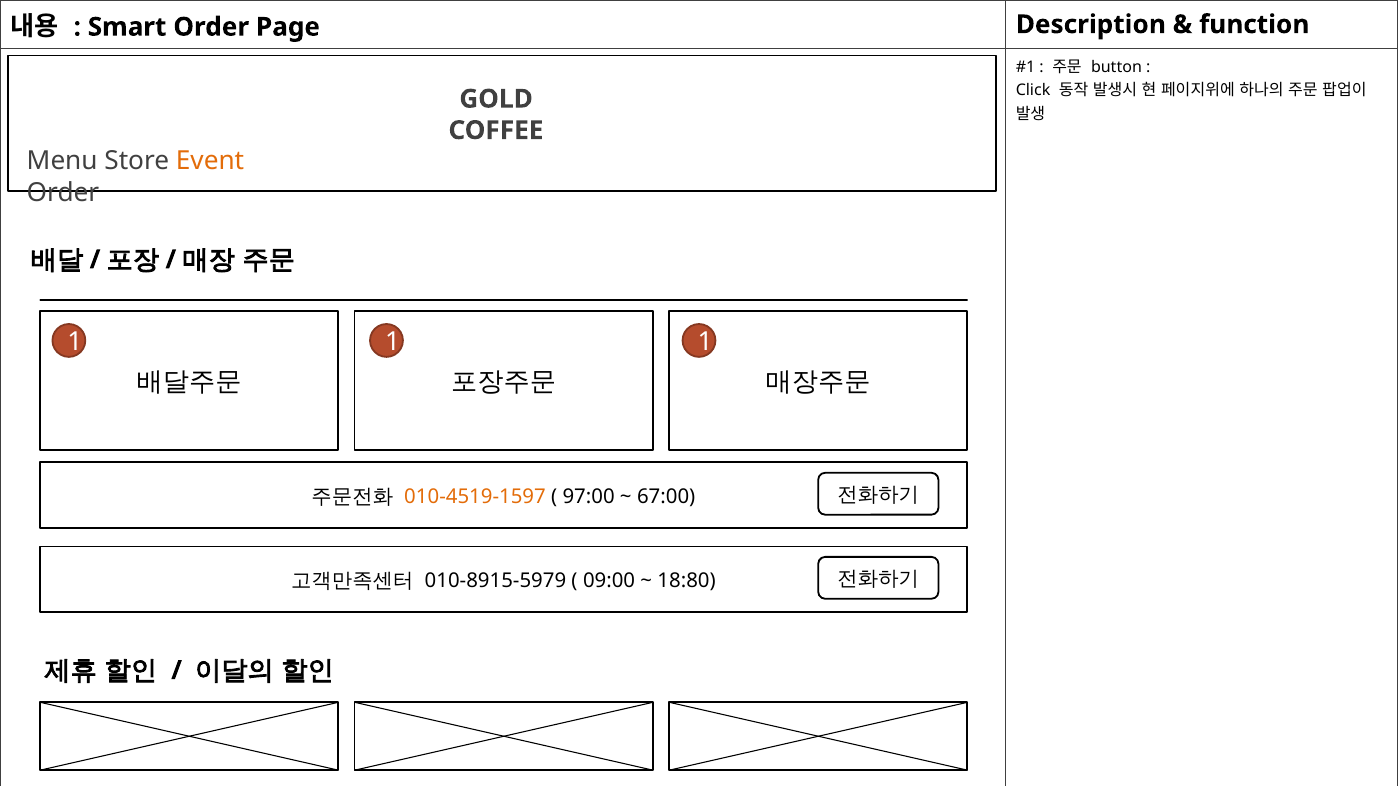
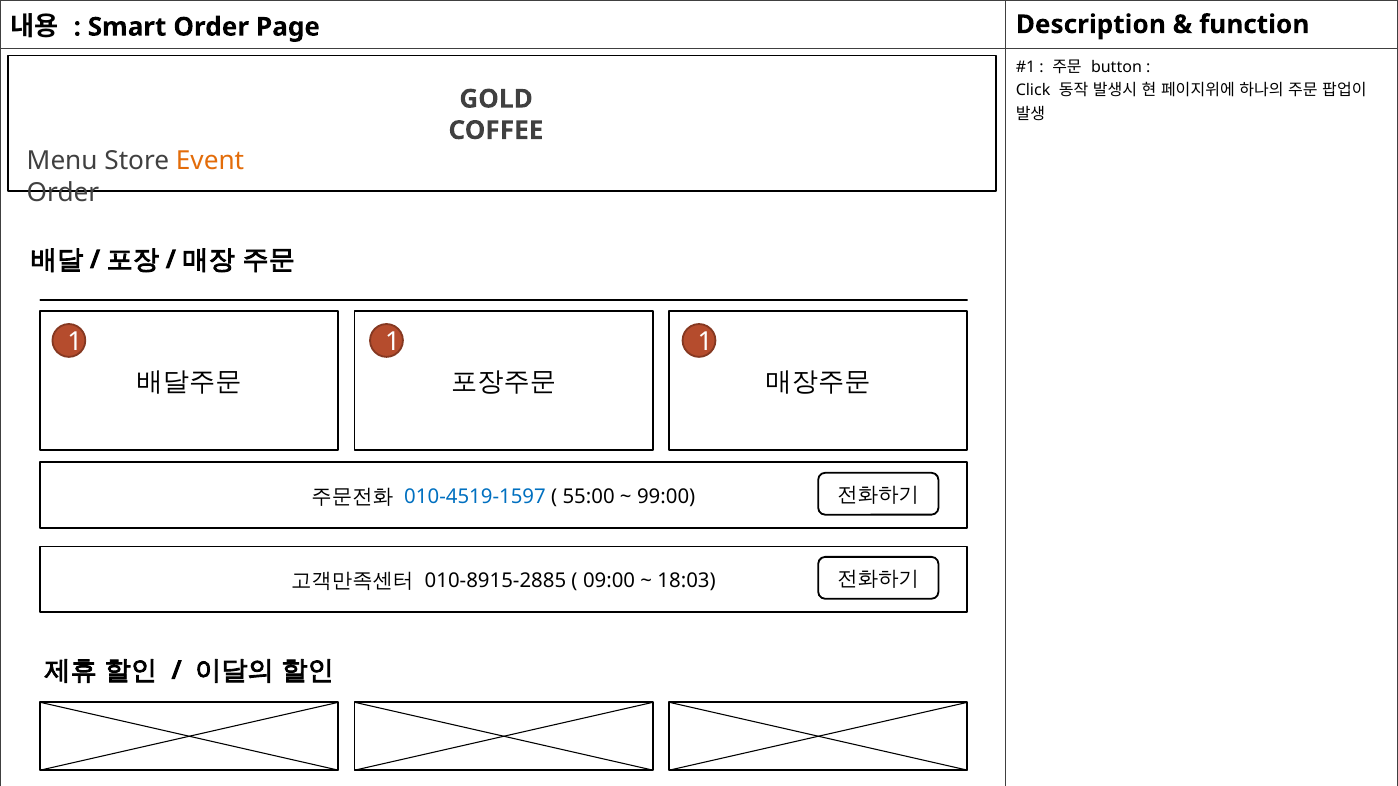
010-4519-1597 colour: orange -> blue
97:00: 97:00 -> 55:00
67:00: 67:00 -> 99:00
010-8915-5979: 010-8915-5979 -> 010-8915-2885
18:80: 18:80 -> 18:03
